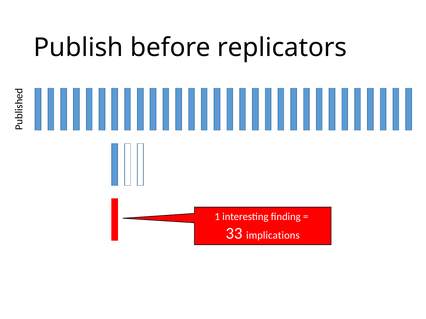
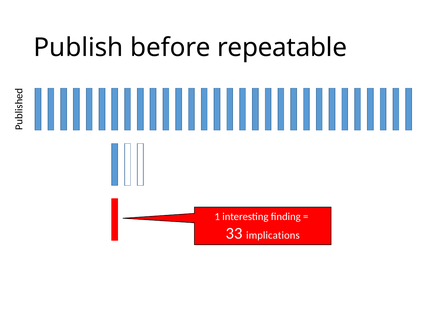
replicators: replicators -> repeatable
